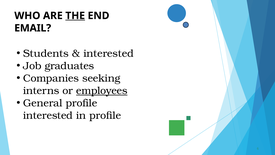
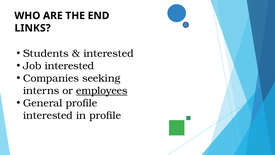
THE underline: present -> none
EMAIL: EMAIL -> LINKS
Job graduates: graduates -> interested
